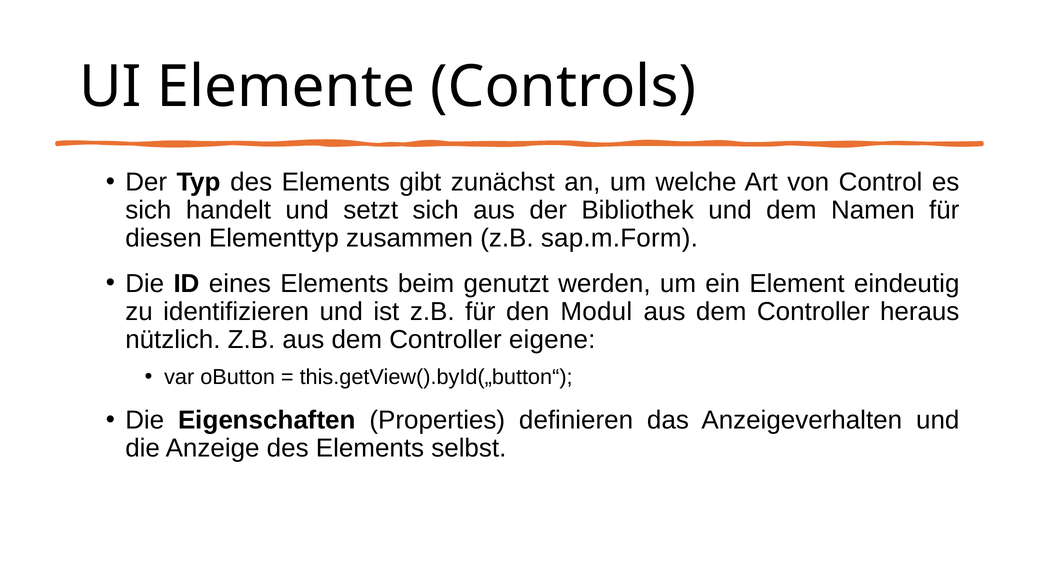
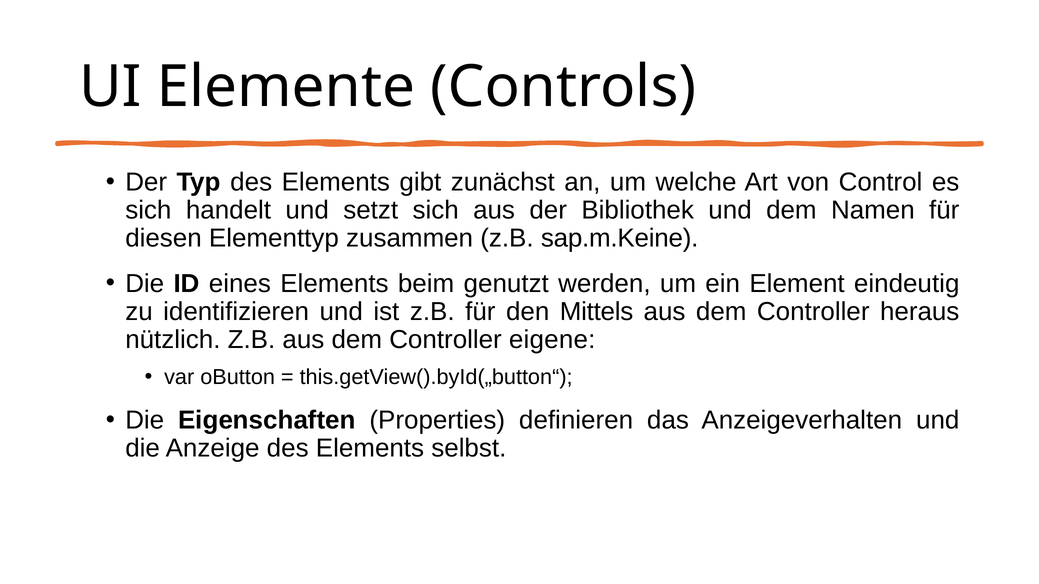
sap.m.Form: sap.m.Form -> sap.m.Keine
Modul: Modul -> Mittels
